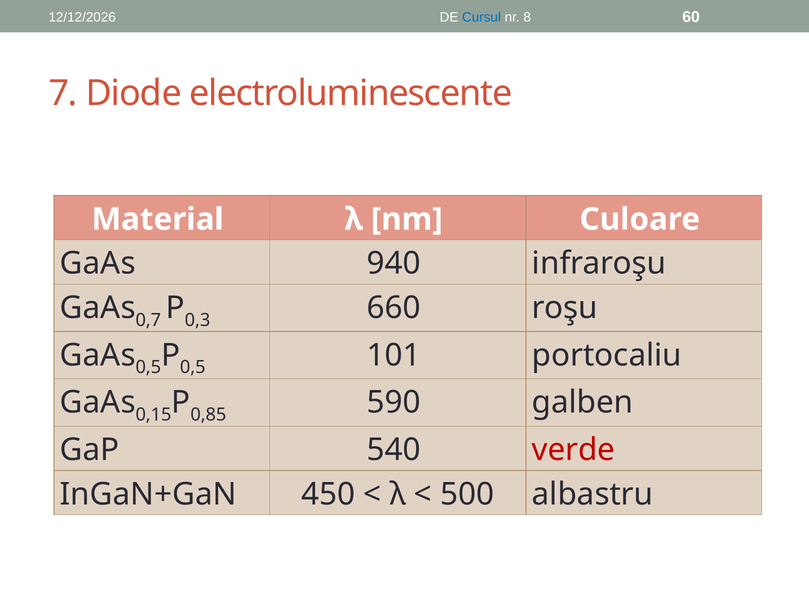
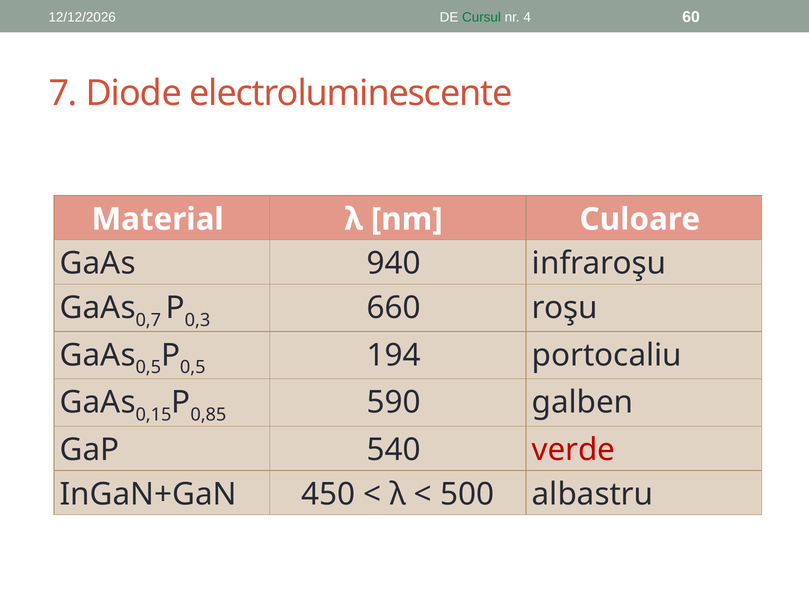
Cursul colour: blue -> green
8: 8 -> 4
101: 101 -> 194
